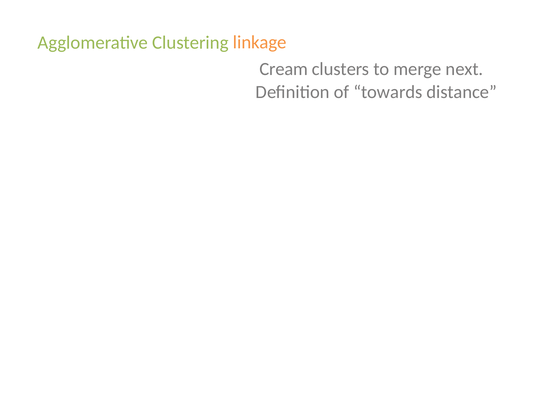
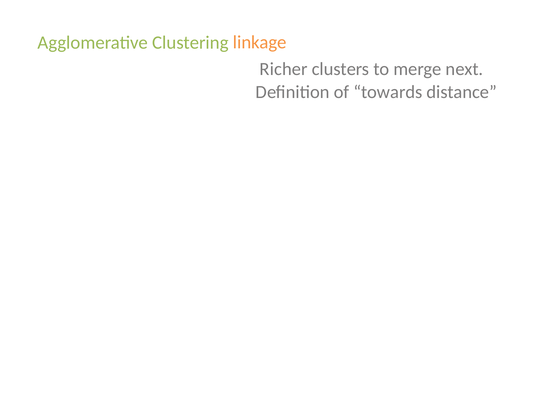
Cream: Cream -> Richer
